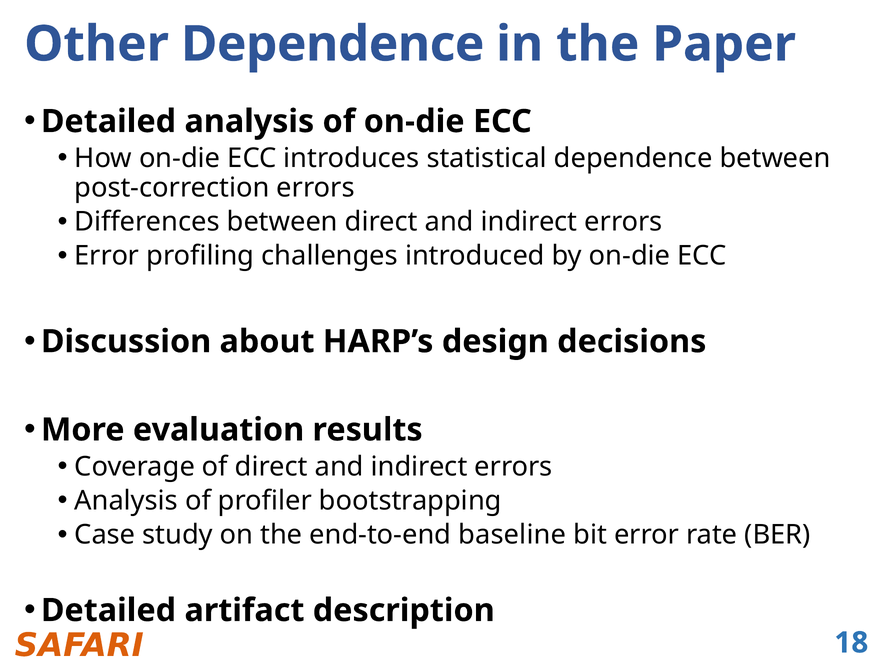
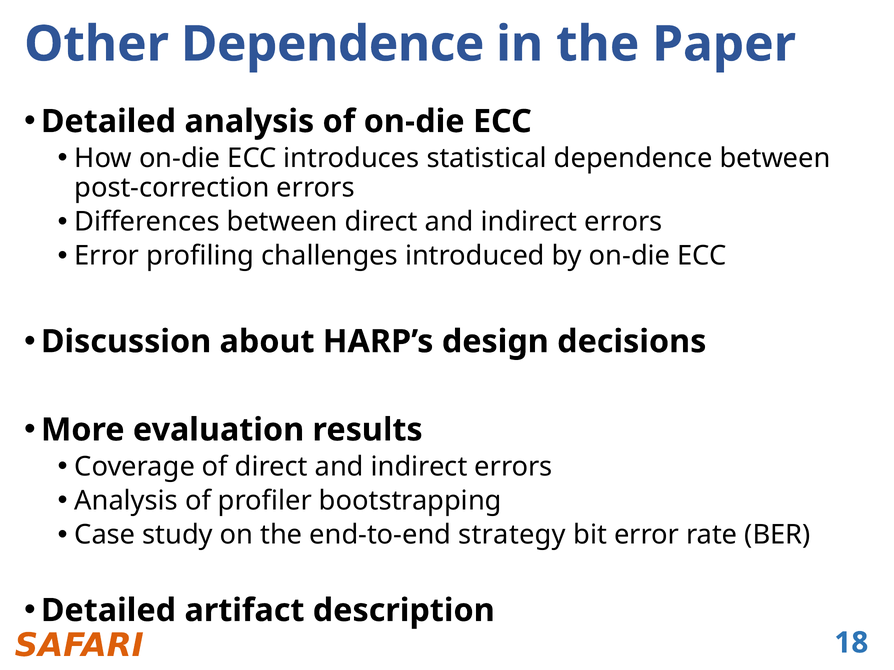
baseline: baseline -> strategy
